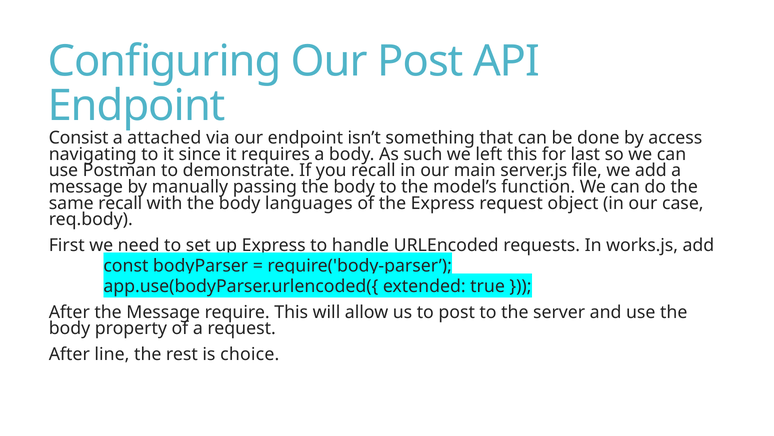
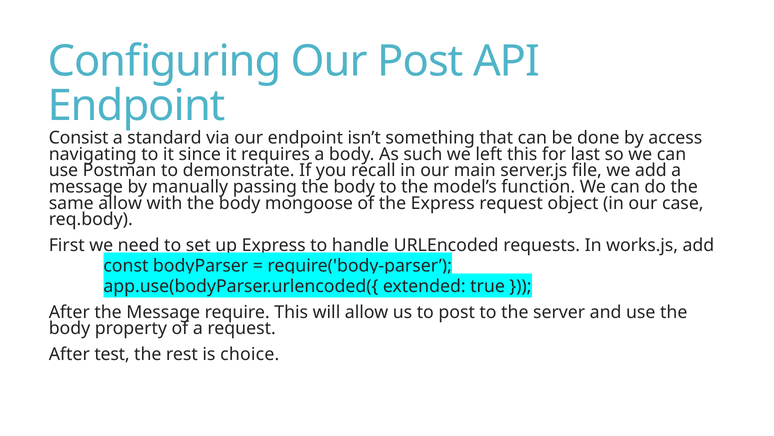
attached: attached -> standard
same recall: recall -> allow
languages: languages -> mongoose
line: line -> test
